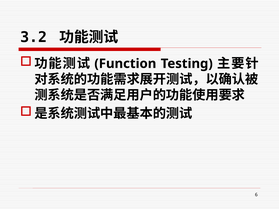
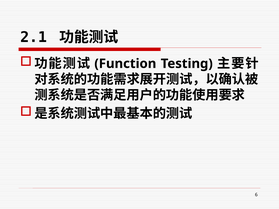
3.2: 3.2 -> 2.1
